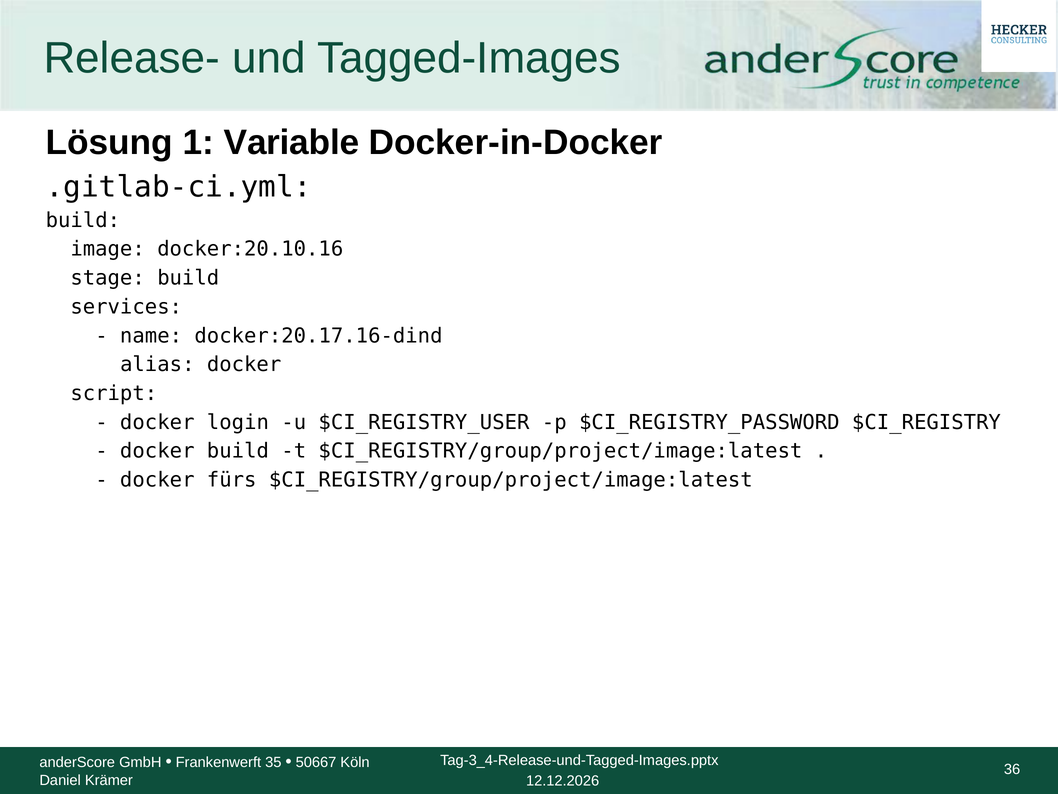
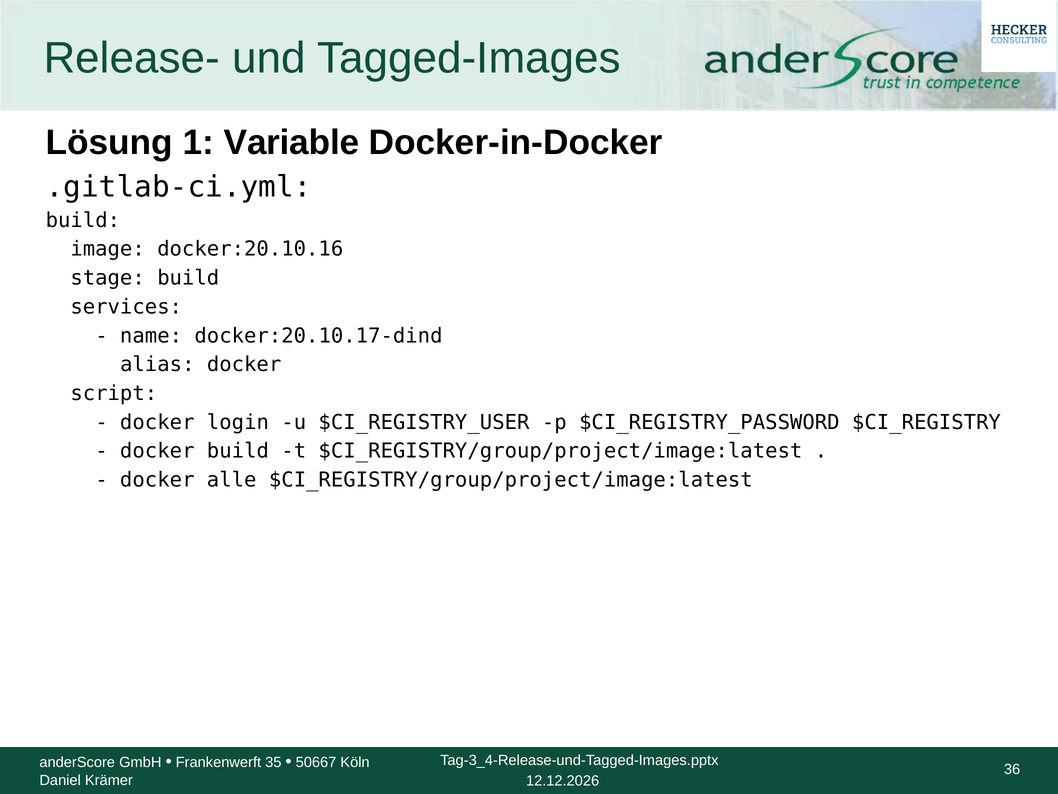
docker:20.17.16-dind: docker:20.17.16-dind -> docker:20.10.17-dind
fürs: fürs -> alle
